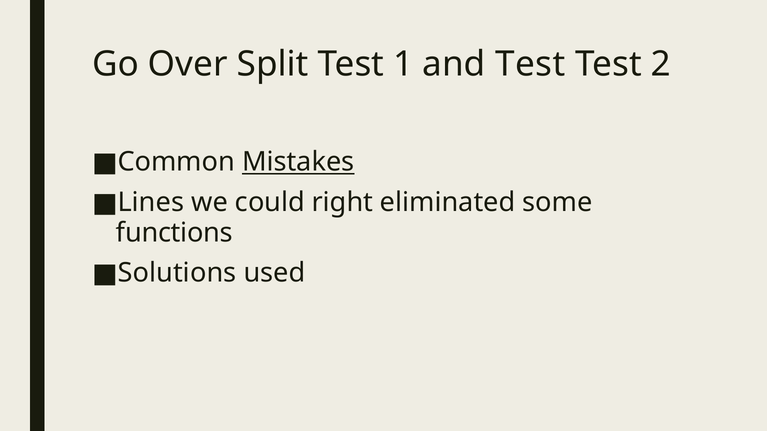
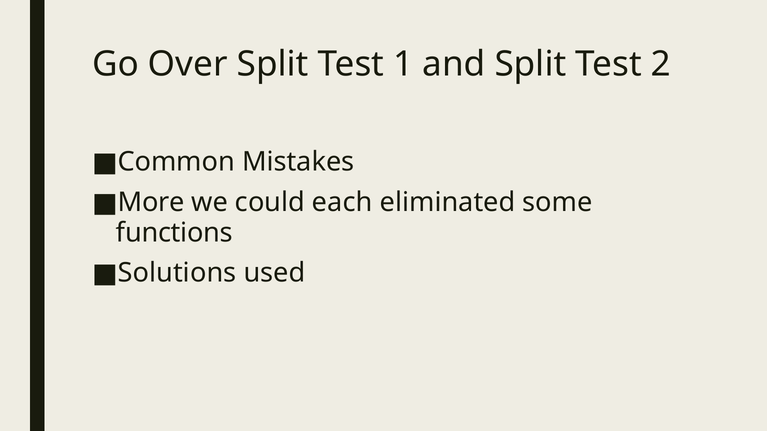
and Test: Test -> Split
Mistakes underline: present -> none
Lines: Lines -> More
right: right -> each
